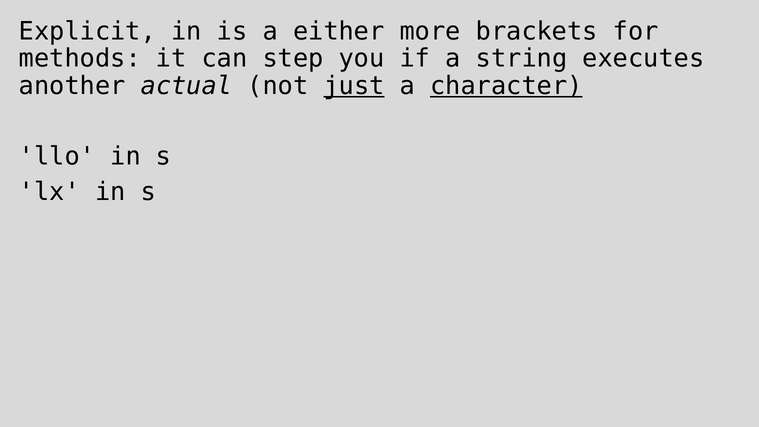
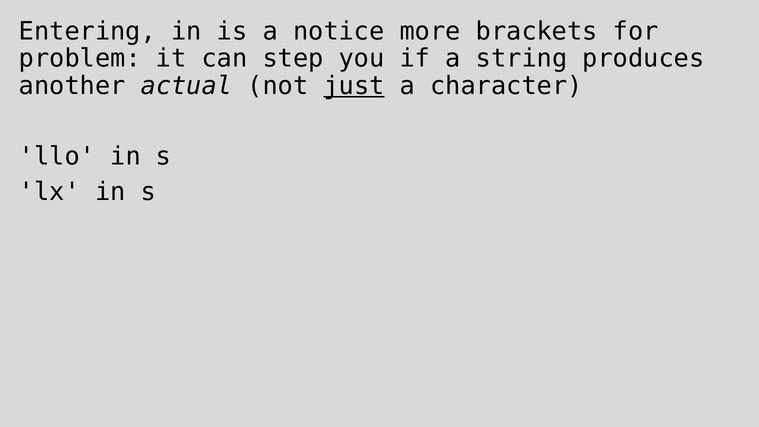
Explicit: Explicit -> Entering
either: either -> notice
methods: methods -> problem
executes: executes -> produces
character underline: present -> none
